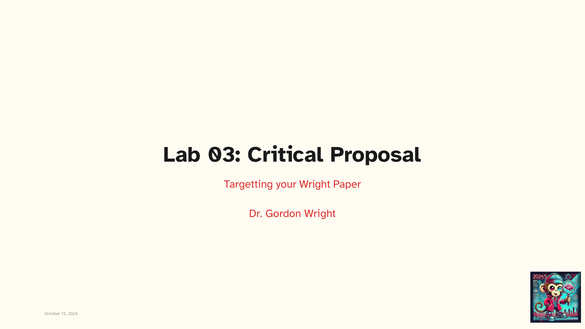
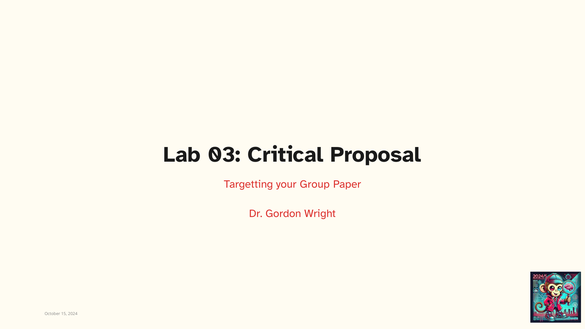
your Wright: Wright -> Group
